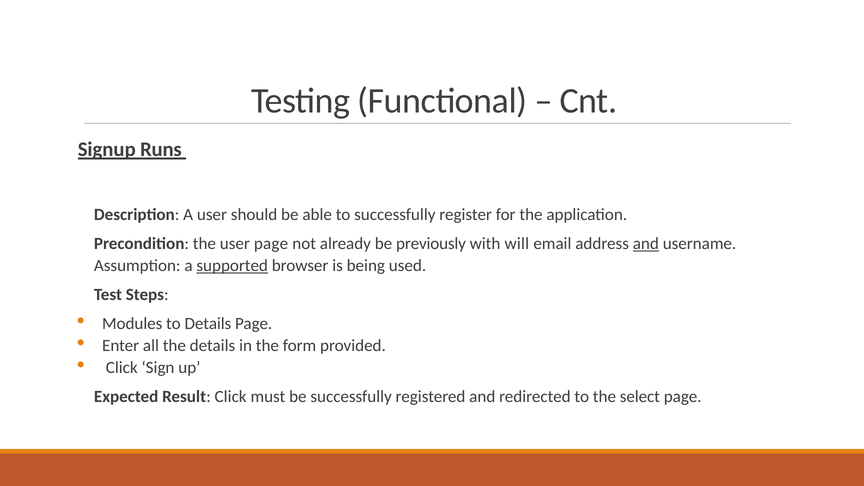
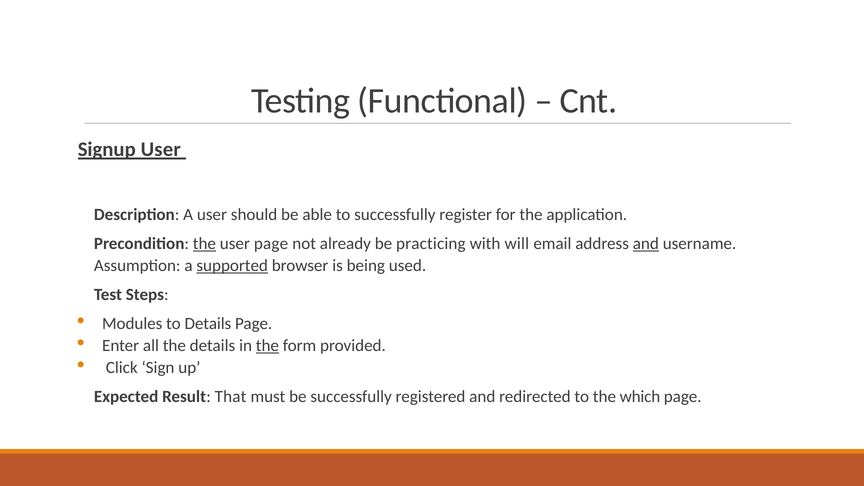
Signup Runs: Runs -> User
the at (204, 244) underline: none -> present
previously: previously -> practicing
the at (267, 346) underline: none -> present
Result Click: Click -> That
select: select -> which
